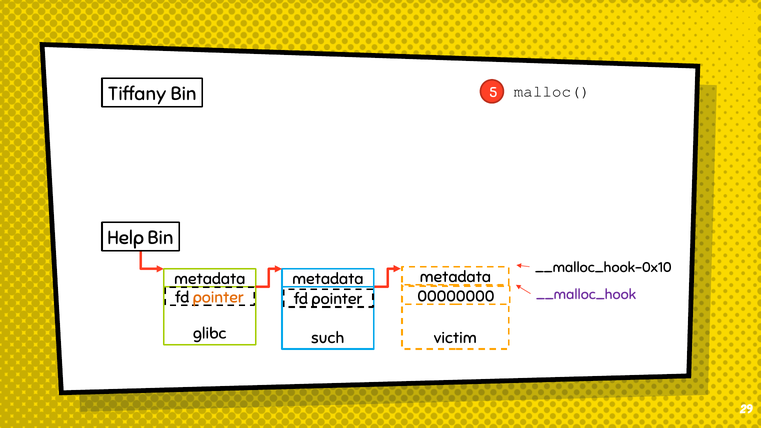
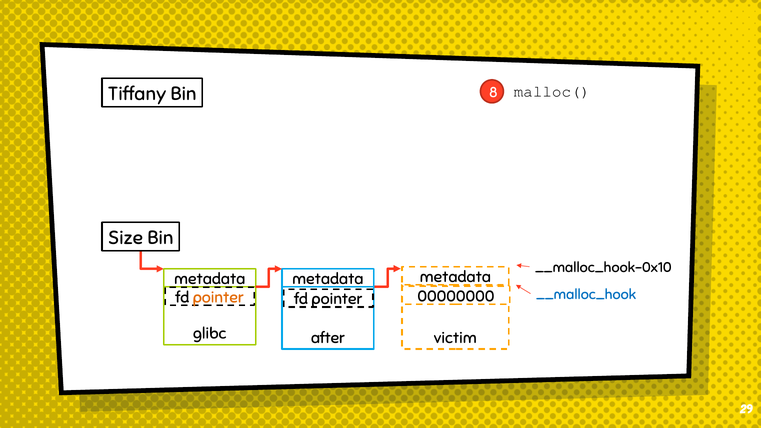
5: 5 -> 8
Help: Help -> Size
__malloc_hook colour: purple -> blue
such: such -> after
